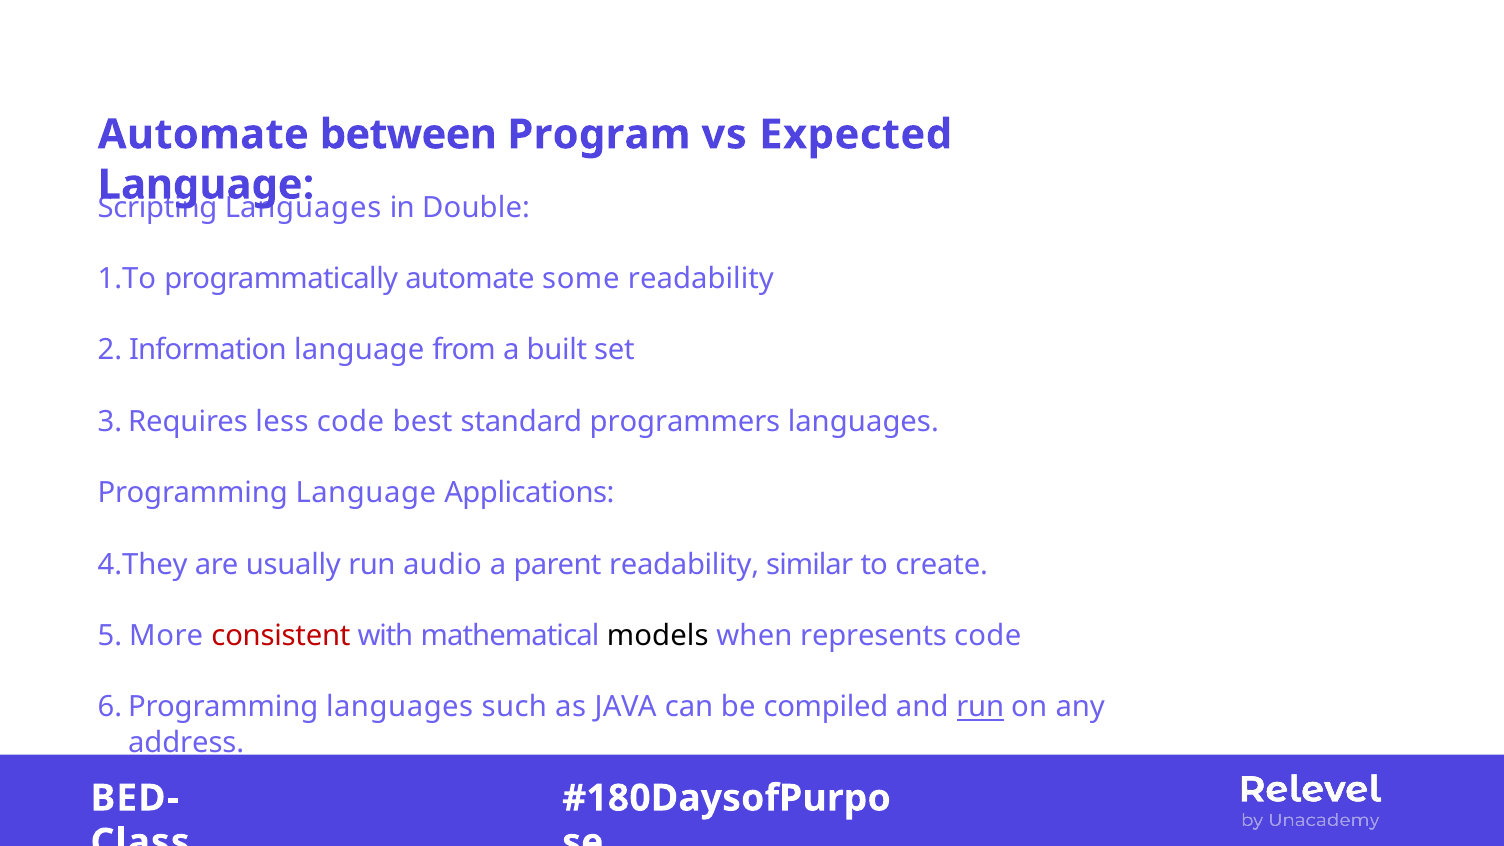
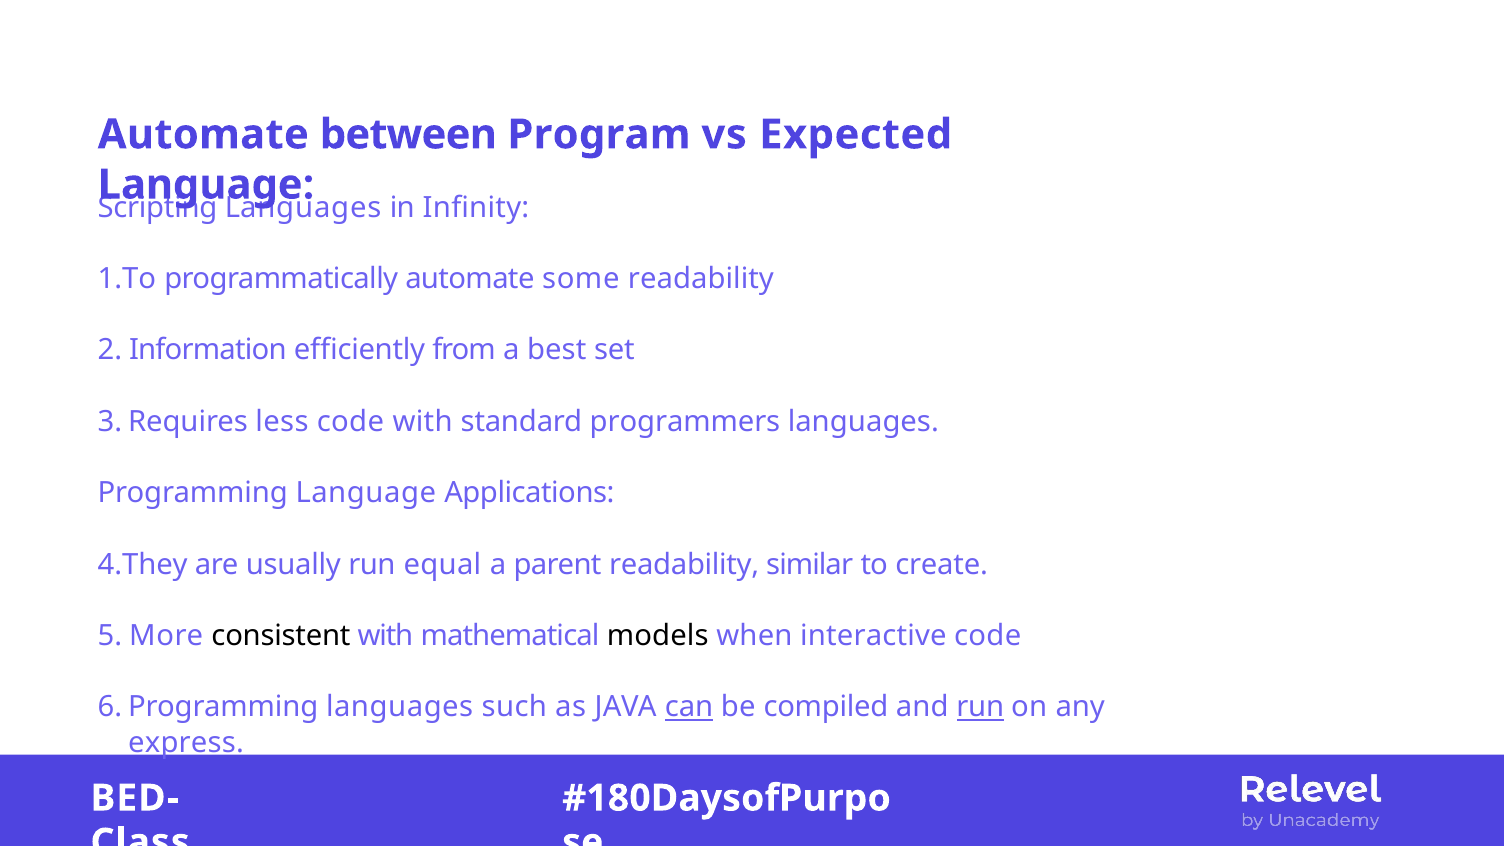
Double: Double -> Inﬁnity
language at (359, 350): language -> eﬃciently
built: built -> best
code best: best -> with
audio: audio -> equal
consistent colour: red -> black
represents: represents -> interactive
can underline: none -> present
address: address -> express
